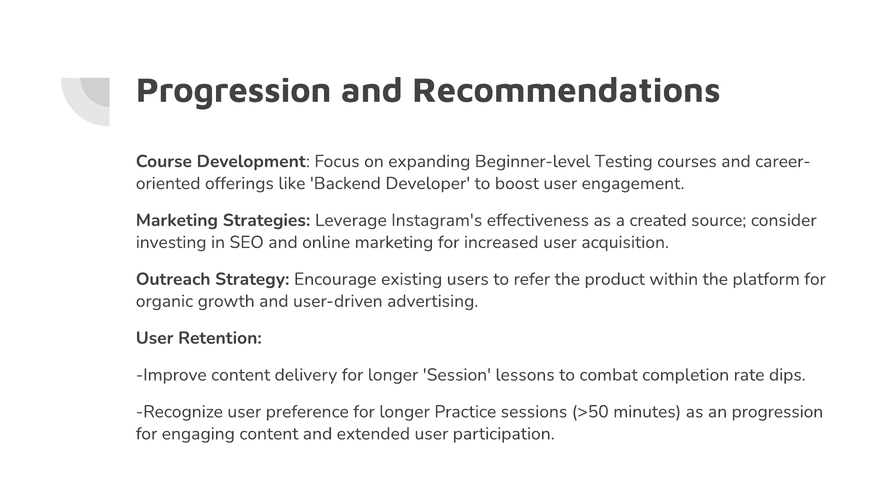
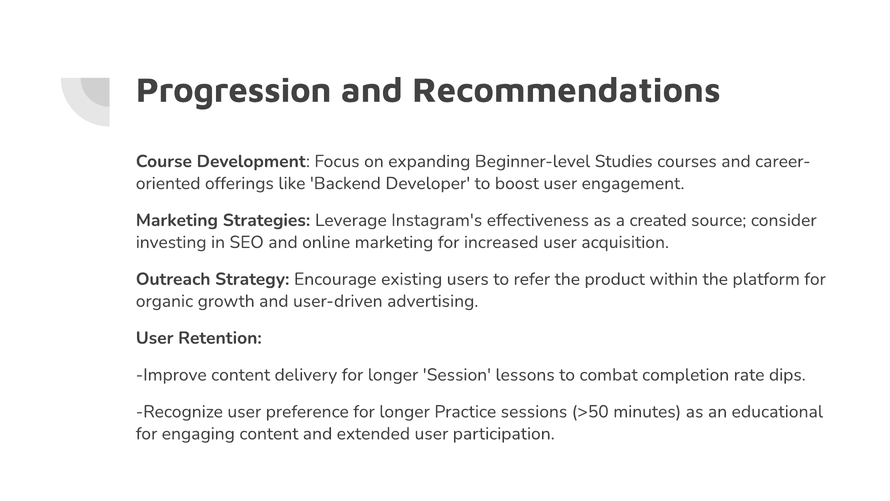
Testing: Testing -> Studies
an progression: progression -> educational
